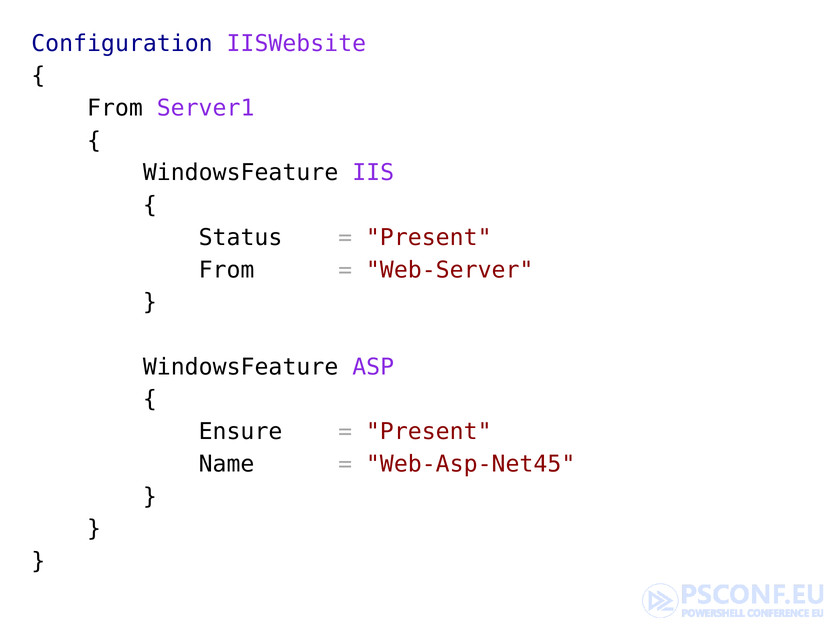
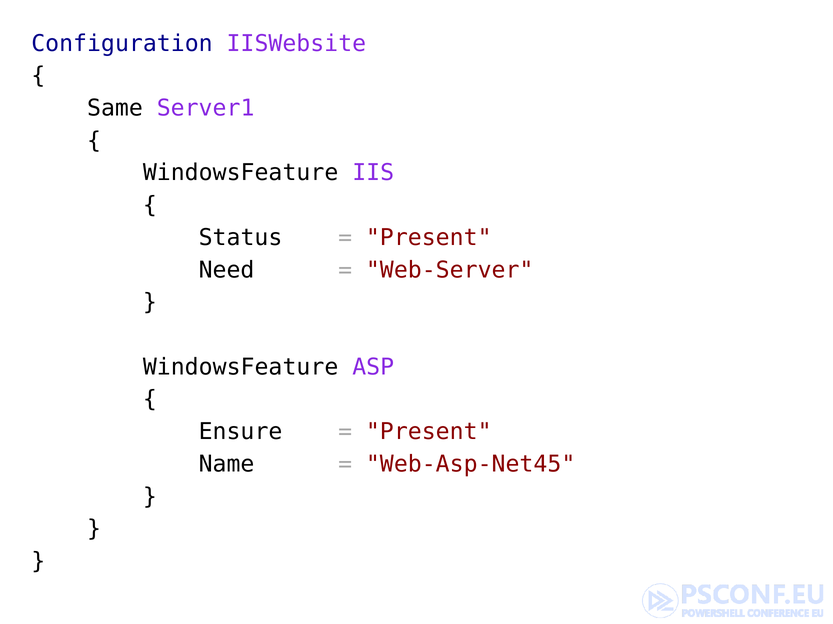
From at (115, 108): From -> Same
From at (227, 270): From -> Need
